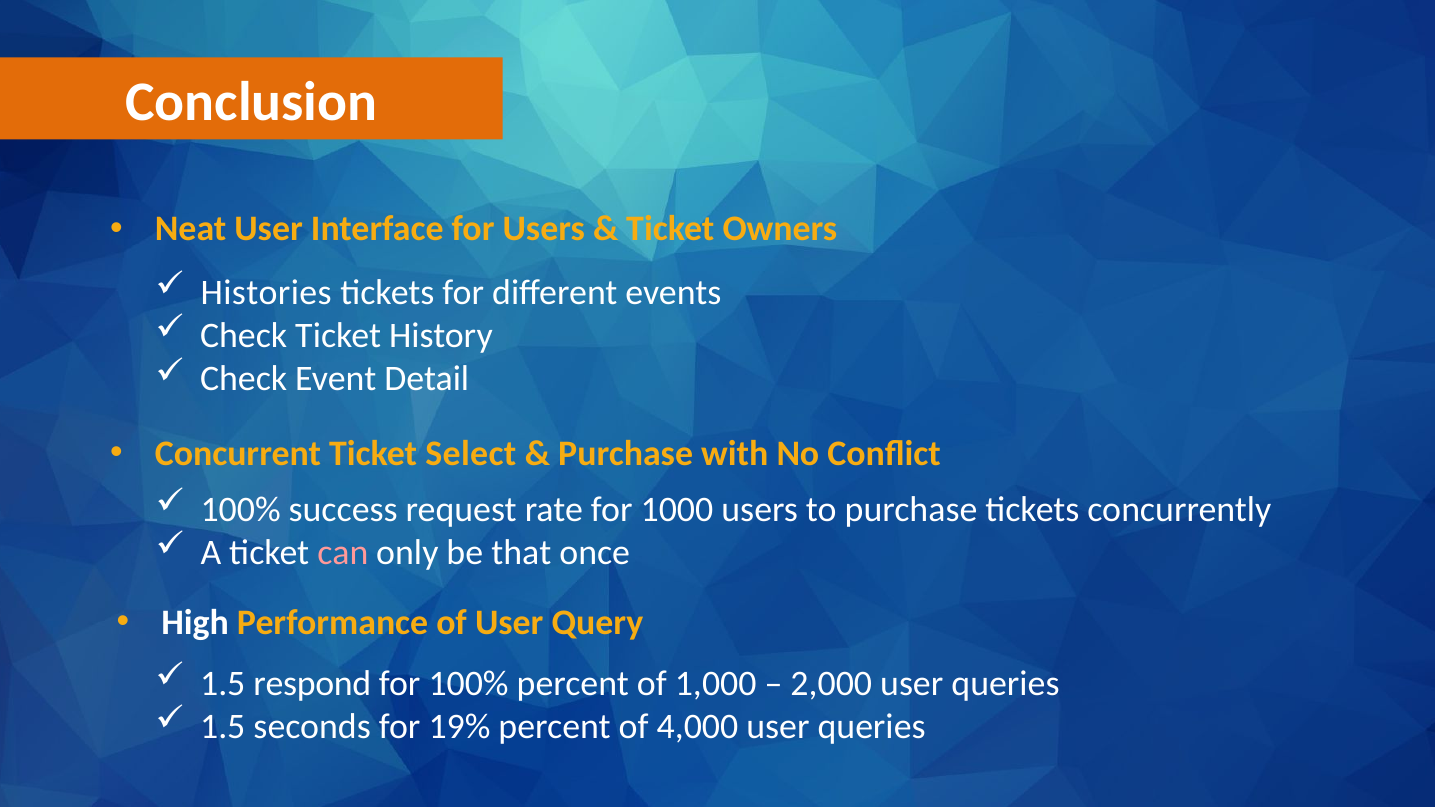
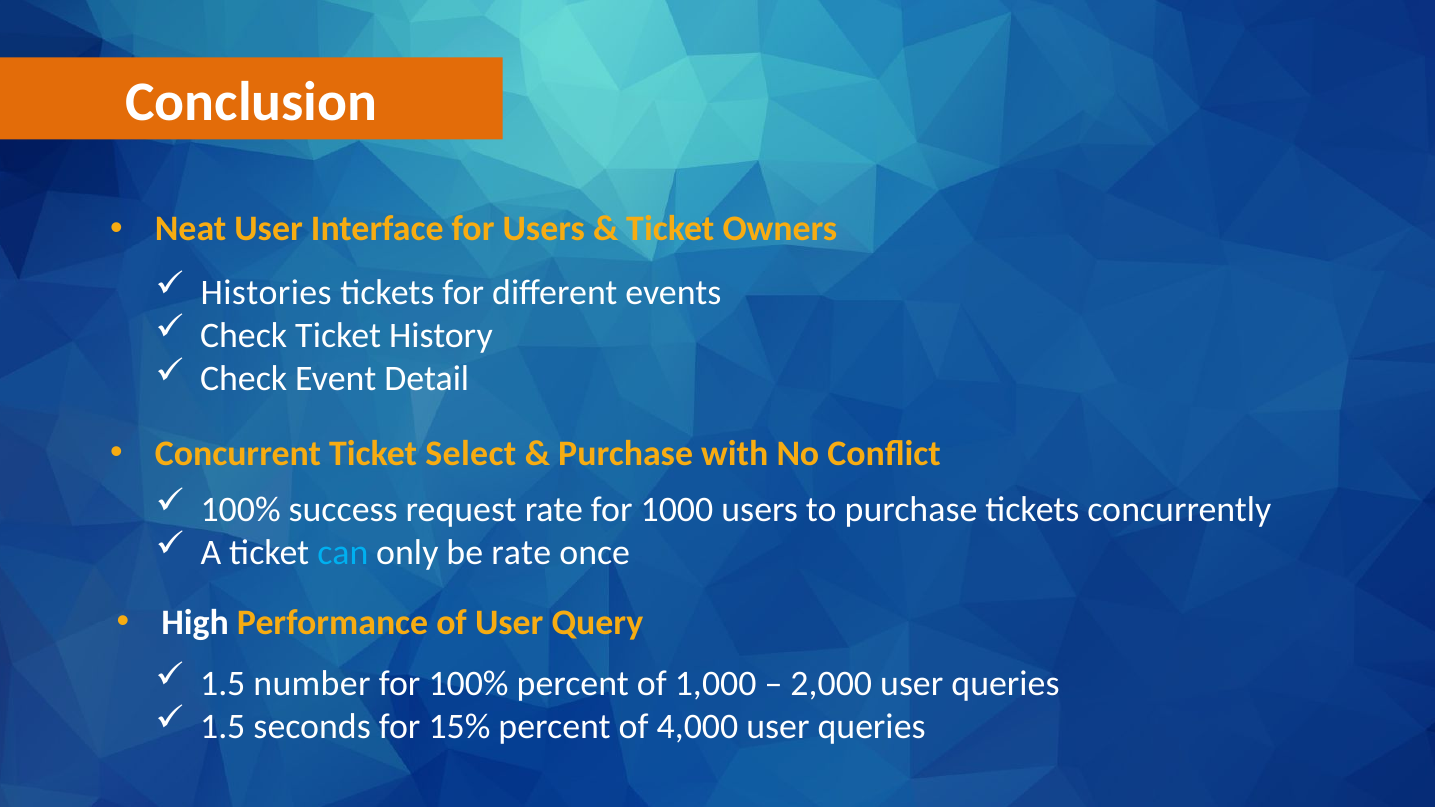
can colour: pink -> light blue
be that: that -> rate
respond: respond -> number
19%: 19% -> 15%
